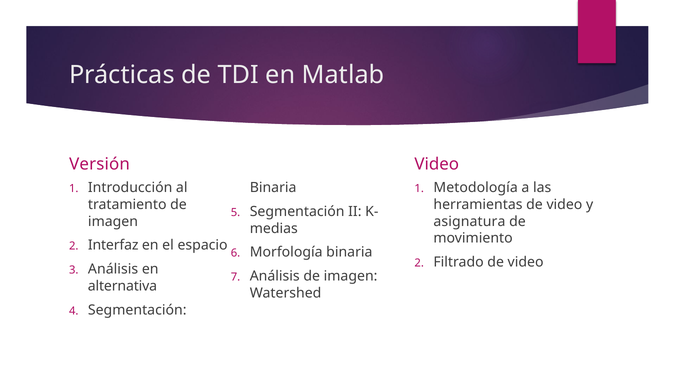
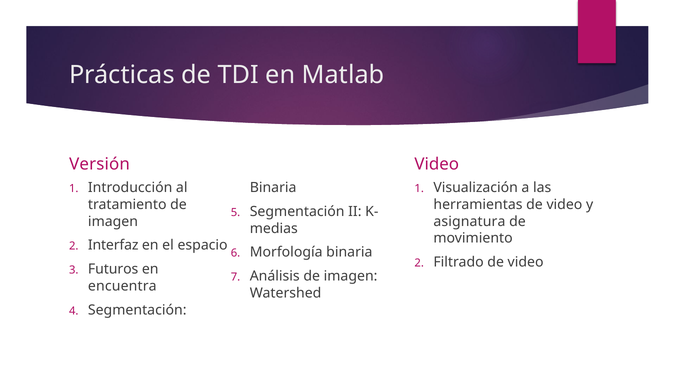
Metodología: Metodología -> Visualización
Análisis at (113, 270): Análisis -> Futuros
alternativa: alternativa -> encuentra
